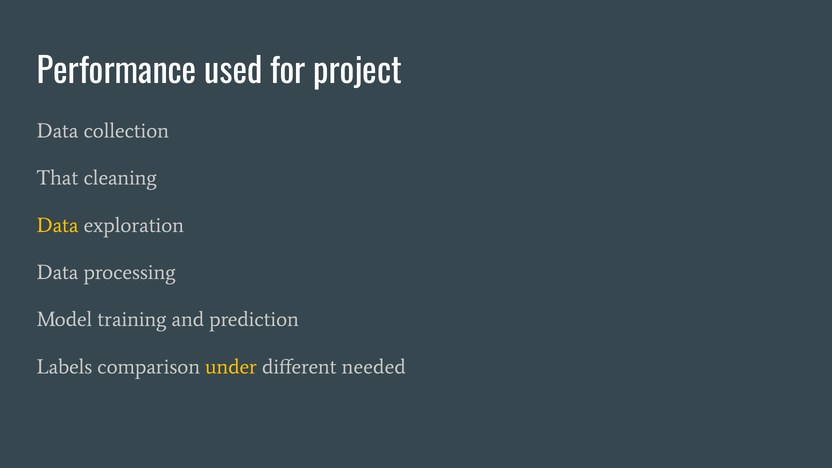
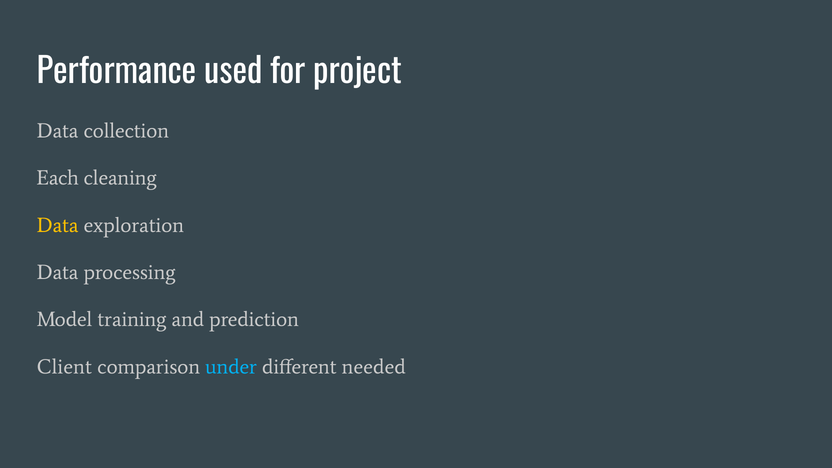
That: That -> Each
Labels: Labels -> Client
under colour: yellow -> light blue
